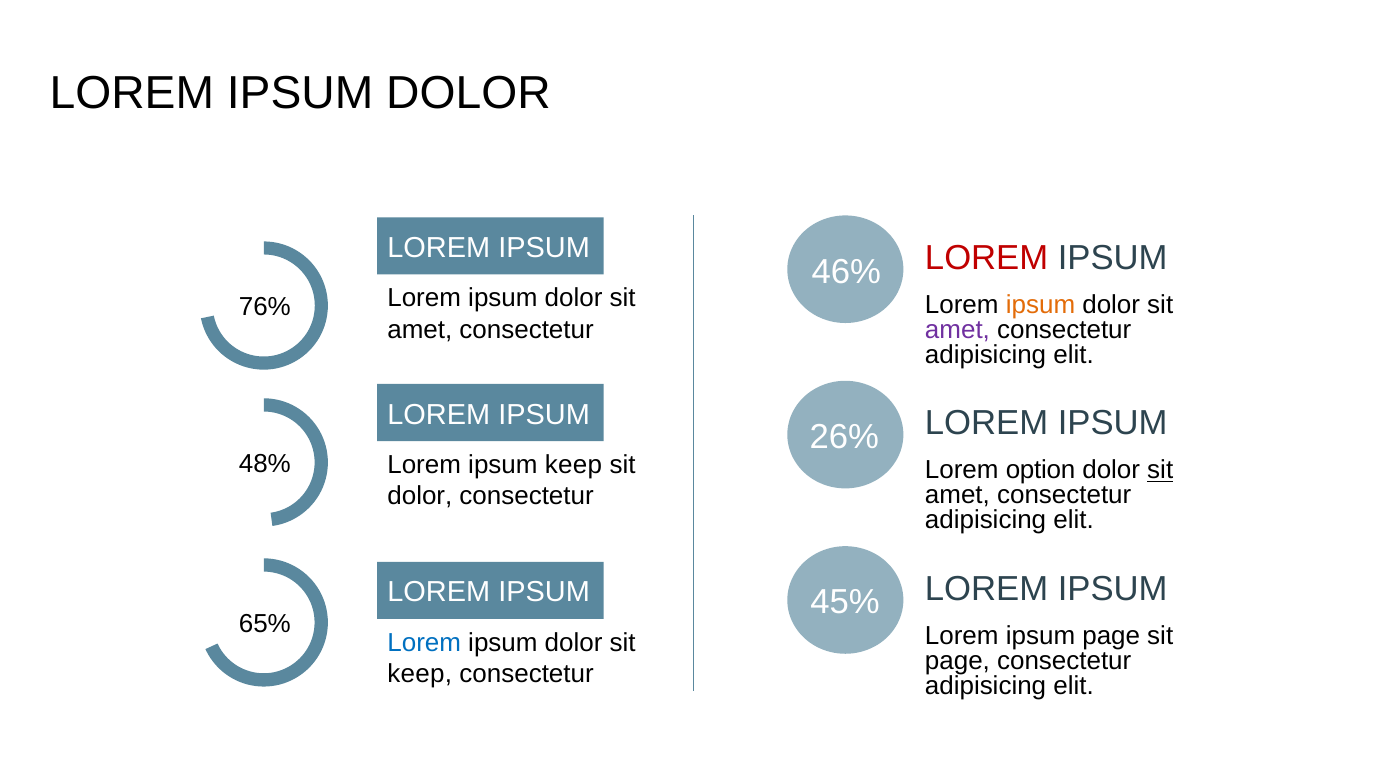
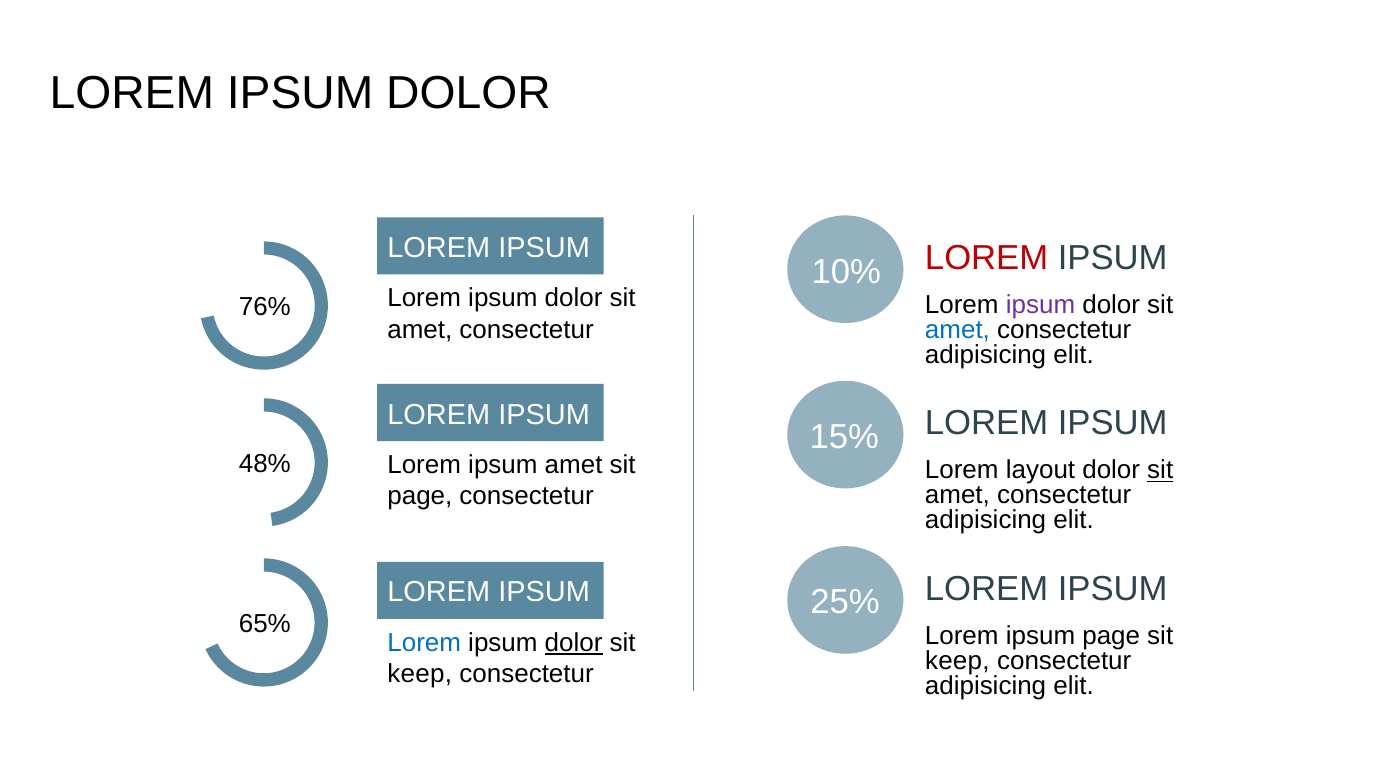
46%: 46% -> 10%
ipsum at (1040, 305) colour: orange -> purple
amet at (957, 330) colour: purple -> blue
26%: 26% -> 15%
ipsum keep: keep -> amet
option: option -> layout
dolor at (420, 496): dolor -> page
45%: 45% -> 25%
dolor at (574, 643) underline: none -> present
page at (957, 661): page -> keep
